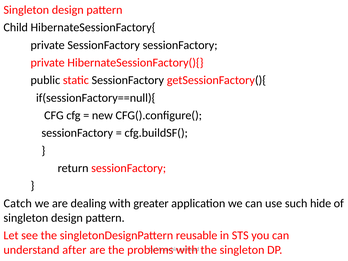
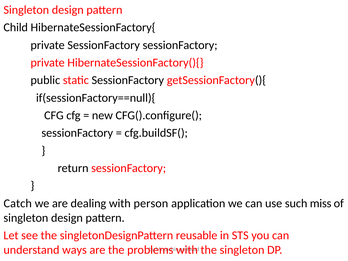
greater: greater -> person
hide: hide -> miss
after: after -> ways
